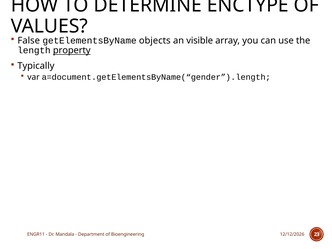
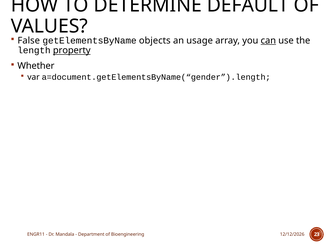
ENCTYPE: ENCTYPE -> DEFAULT
visible: visible -> usage
can underline: none -> present
Typically: Typically -> Whether
